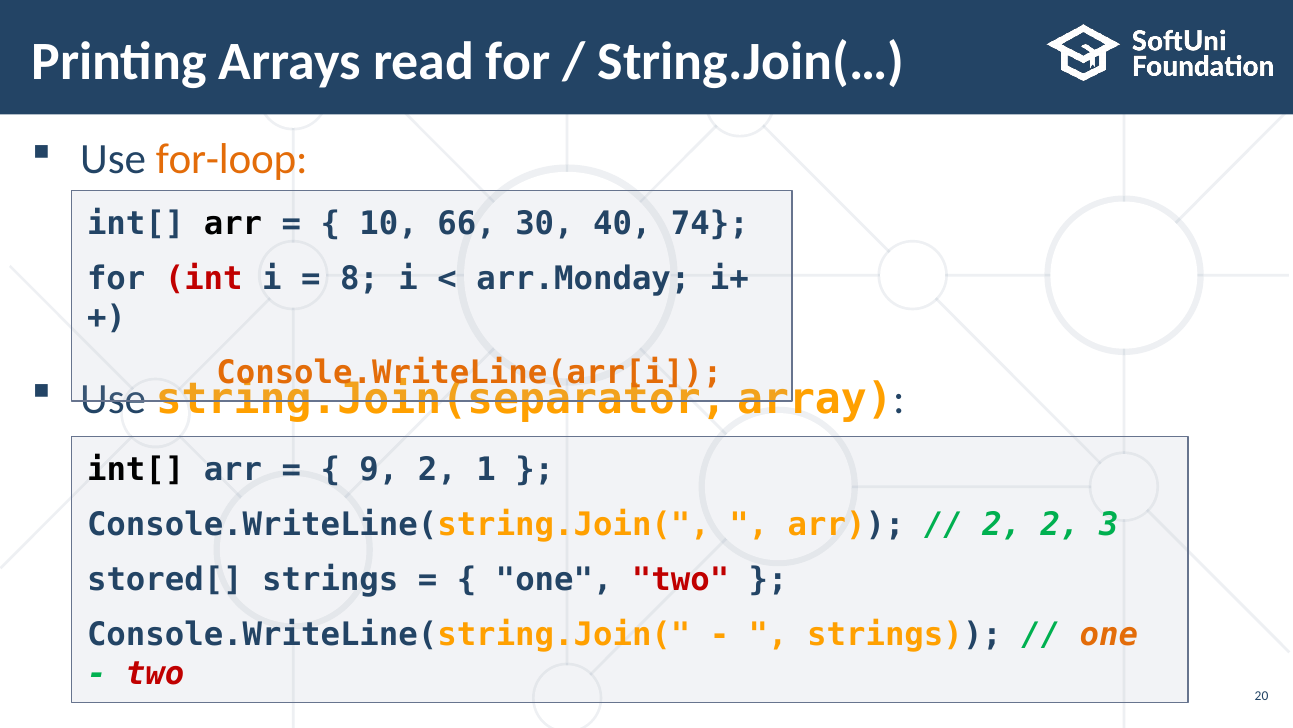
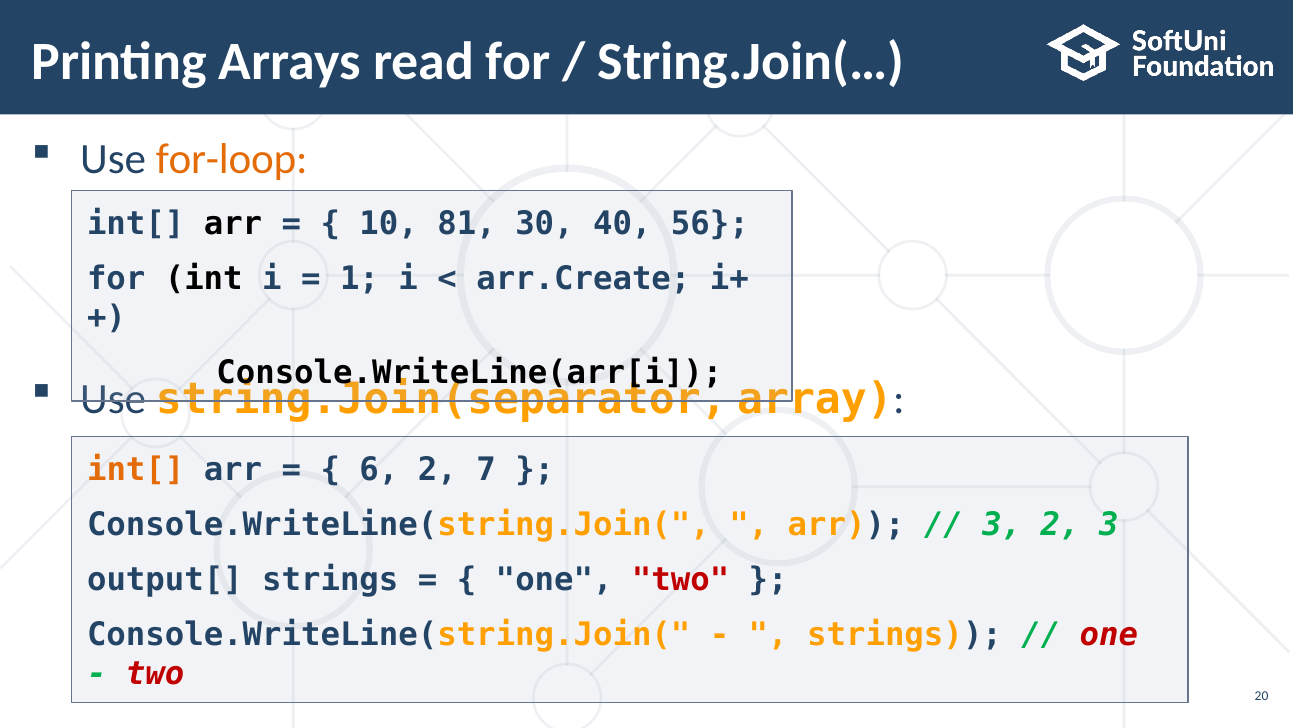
66: 66 -> 81
74: 74 -> 56
int colour: red -> black
8: 8 -> 1
arr.Monday: arr.Monday -> arr.Create
Console.WriteLine(arr[i colour: orange -> black
int[ at (136, 470) colour: black -> orange
9: 9 -> 6
1: 1 -> 7
2 at (1002, 525): 2 -> 3
stored[: stored[ -> output[
one at (1109, 635) colour: orange -> red
